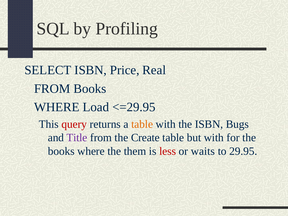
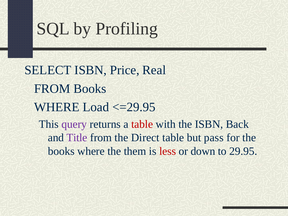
query colour: red -> purple
table at (142, 124) colour: orange -> red
Bugs: Bugs -> Back
Create: Create -> Direct
but with: with -> pass
waits: waits -> down
